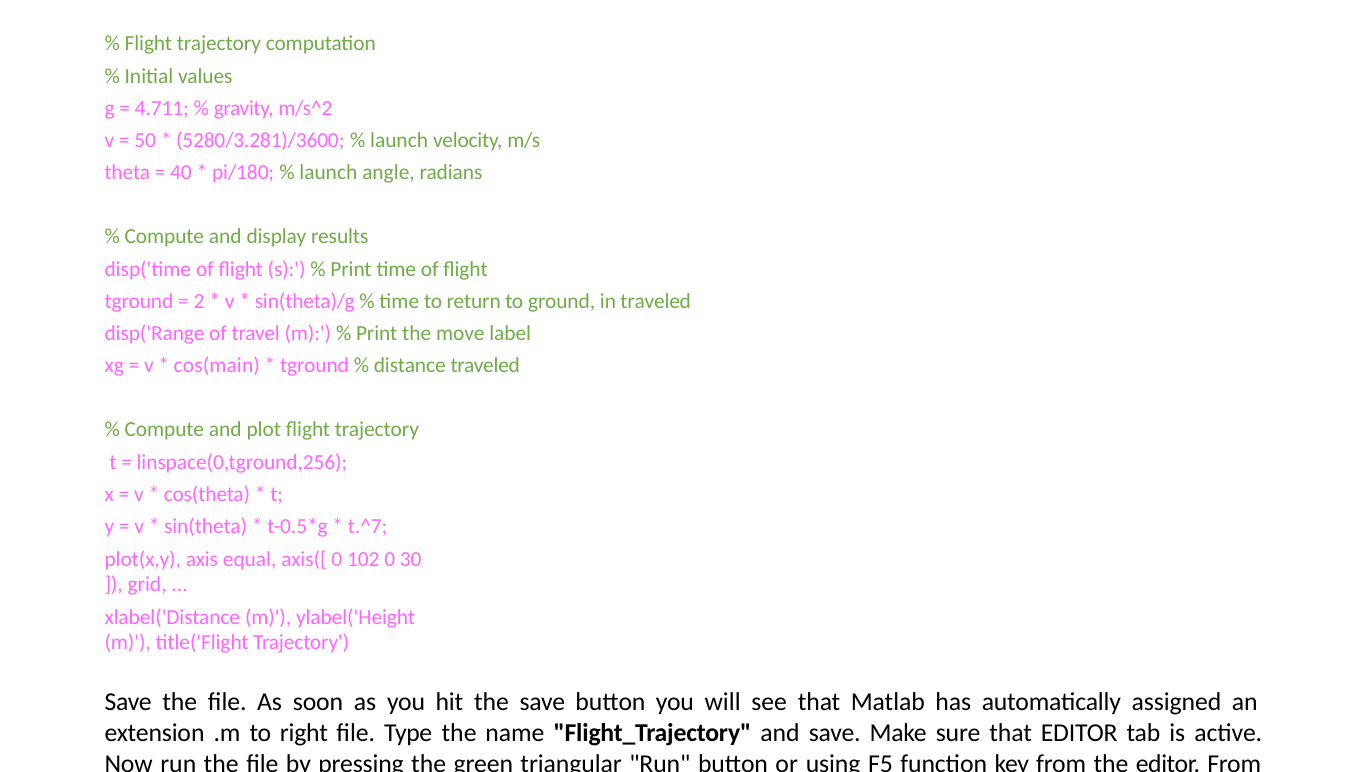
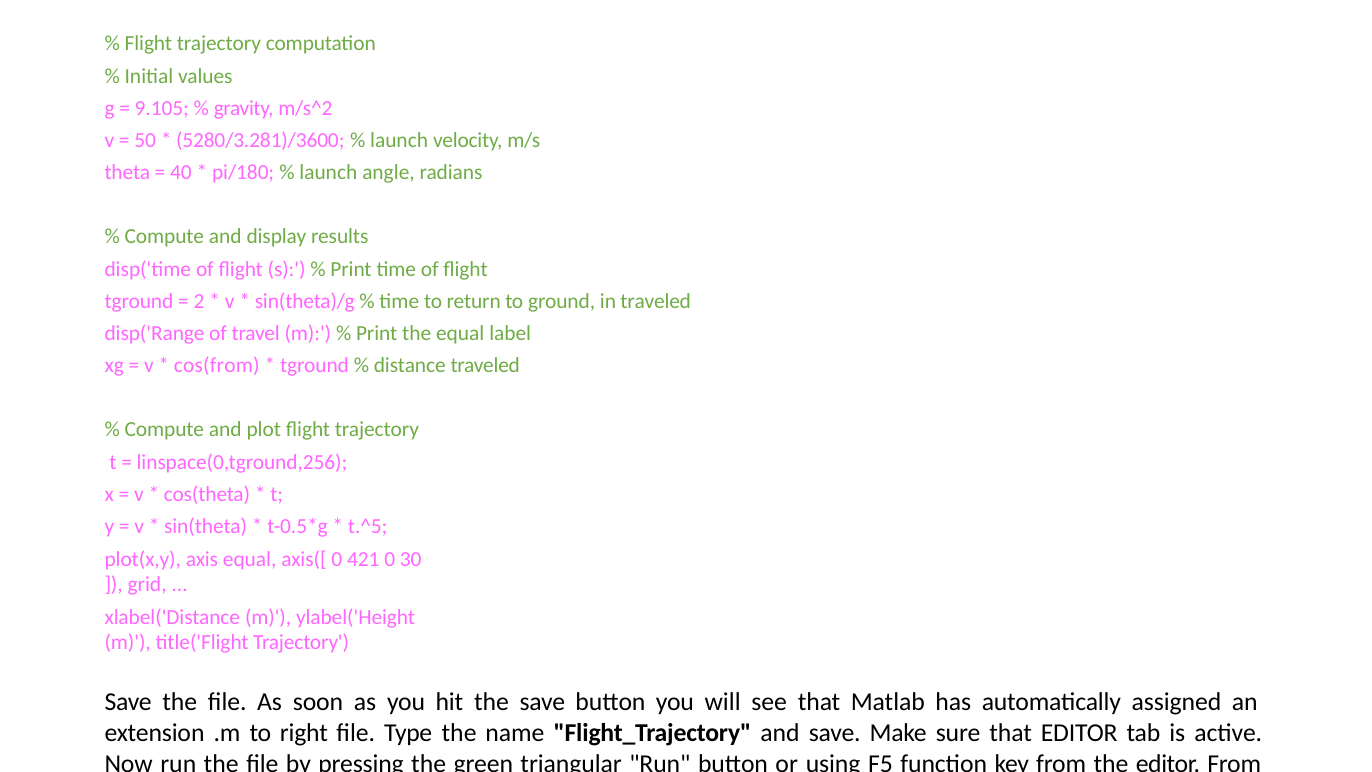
4.711: 4.711 -> 9.105
the move: move -> equal
cos(main: cos(main -> cos(from
t.^7: t.^7 -> t.^5
102: 102 -> 421
